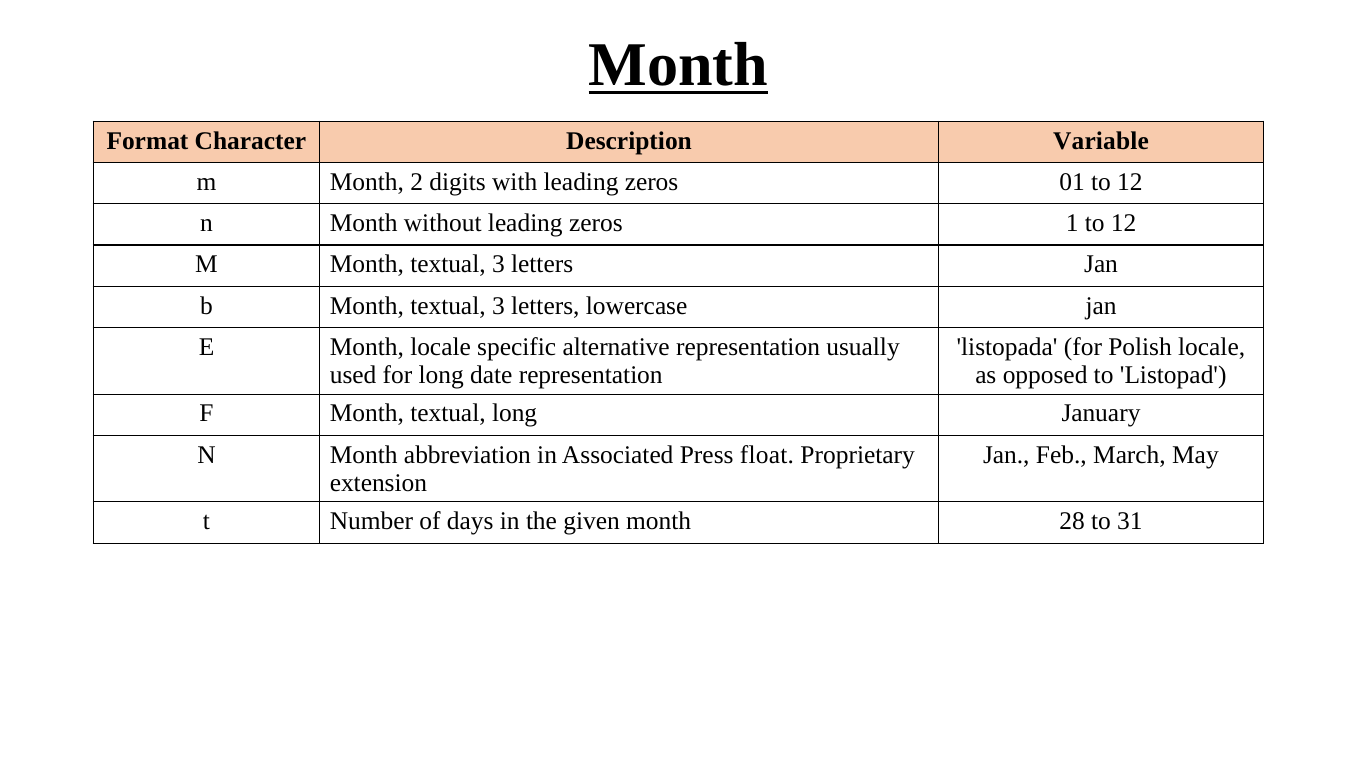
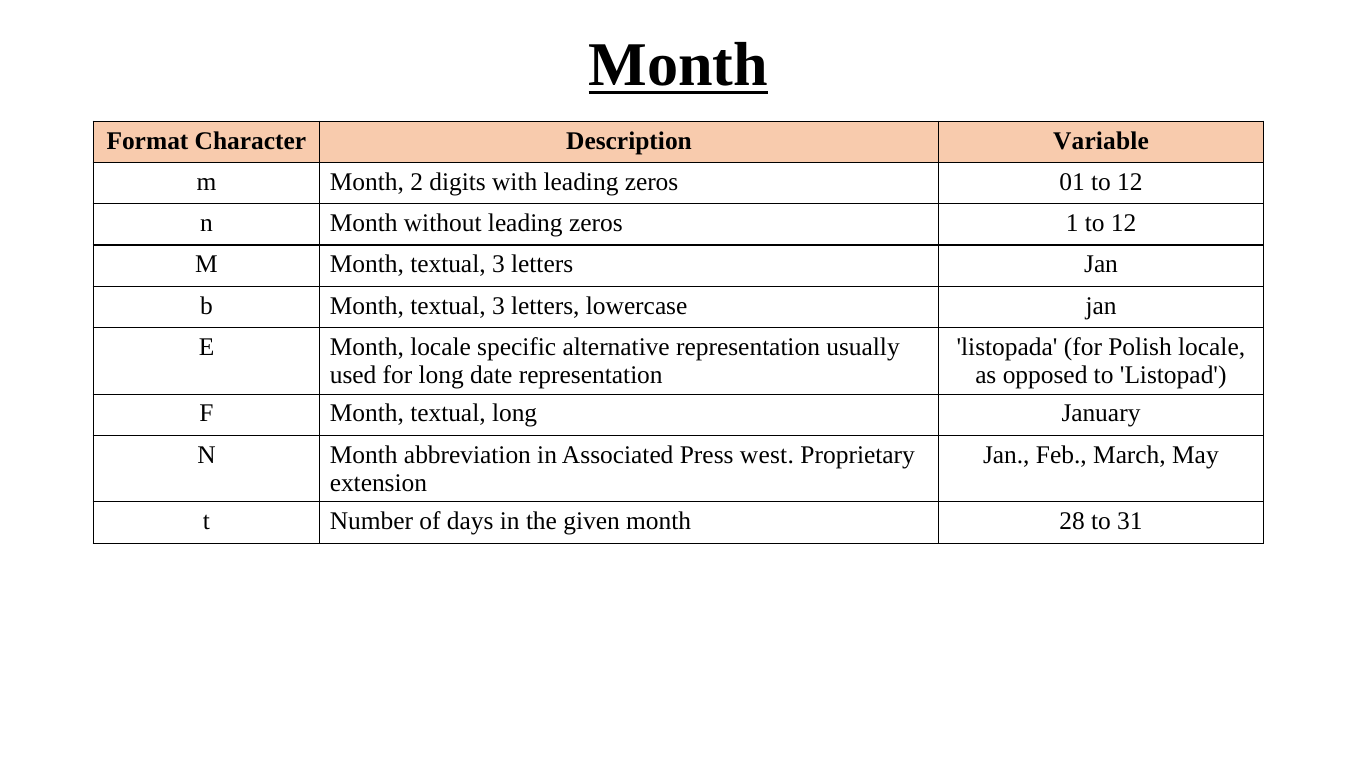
float: float -> west
